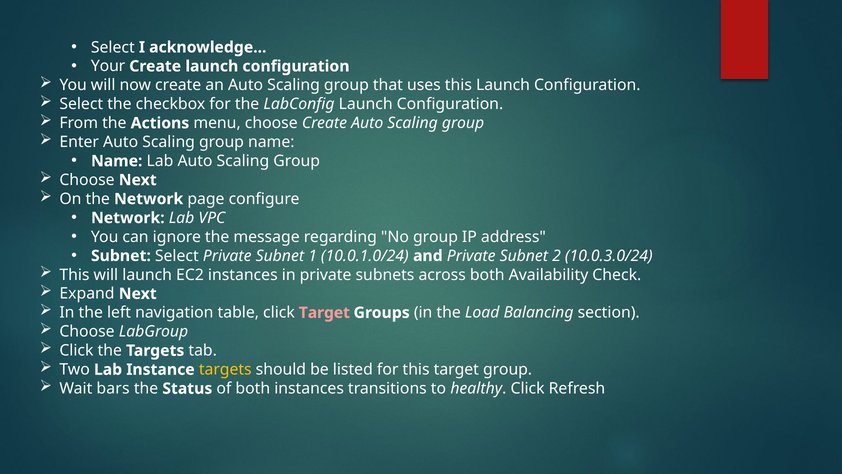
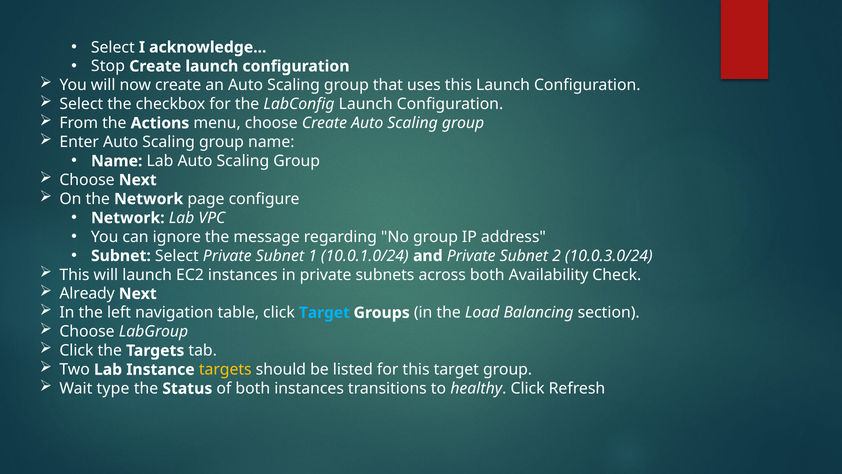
Your: Your -> Stop
Expand: Expand -> Already
Target at (324, 312) colour: pink -> light blue
bars: bars -> type
